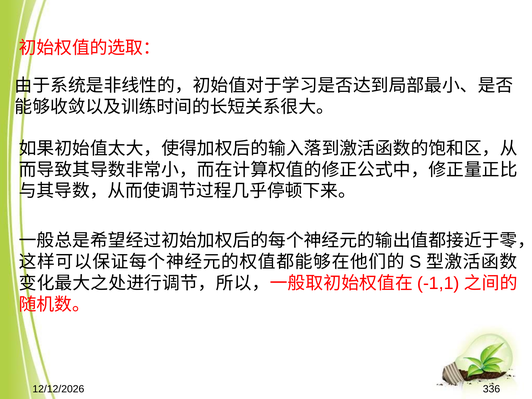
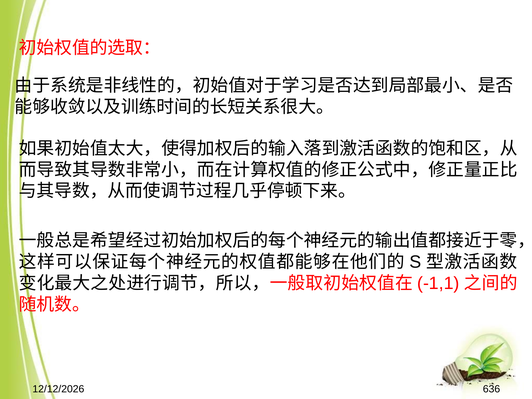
336: 336 -> 636
